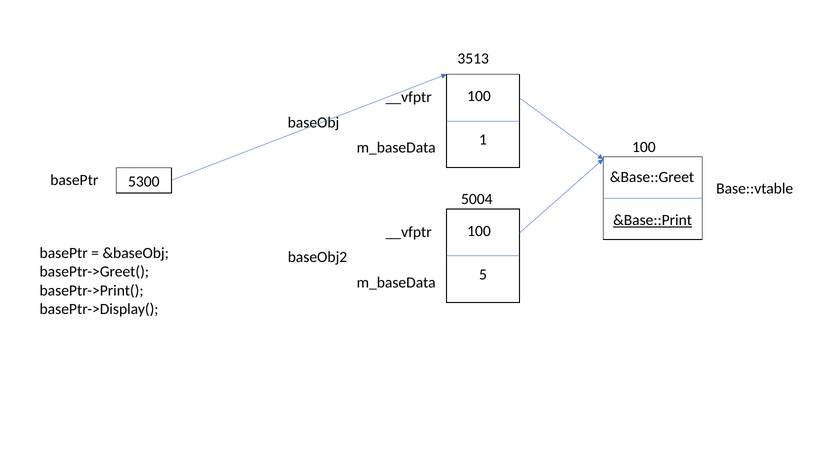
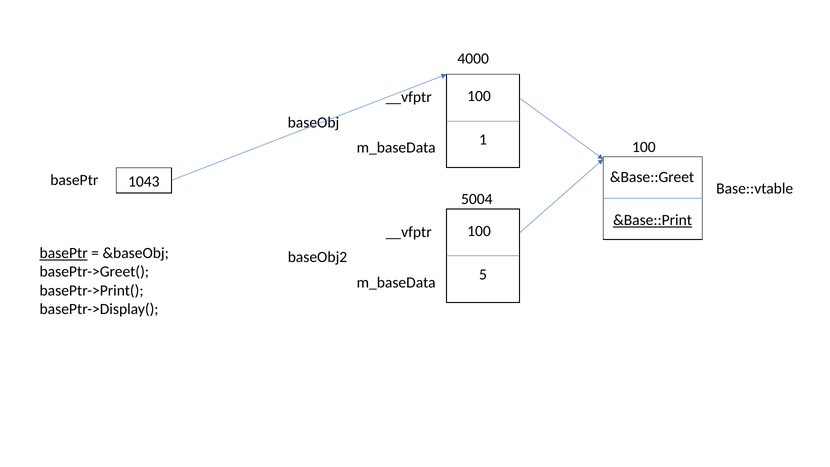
3513: 3513 -> 4000
5300: 5300 -> 1043
basePtr at (64, 253) underline: none -> present
